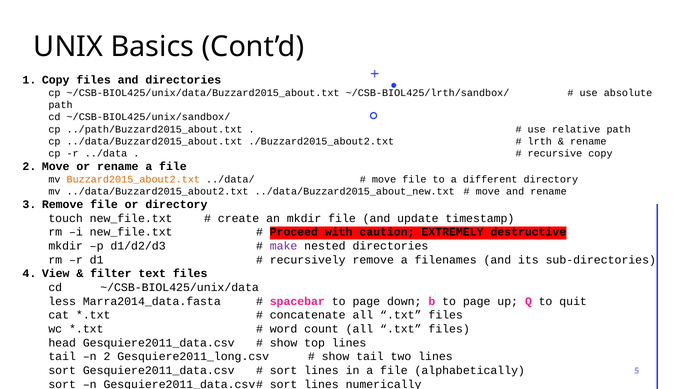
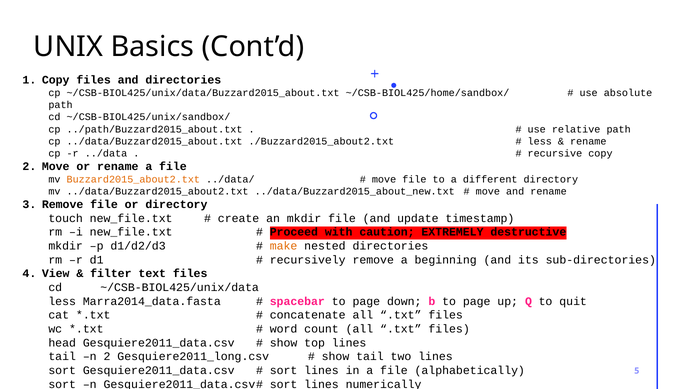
~/CSB-BIOL425/lrth/sandbox/: ~/CSB-BIOL425/lrth/sandbox/ -> ~/CSB-BIOL425/home/sandbox/
lrth at (540, 141): lrth -> less
make colour: purple -> orange
filenames: filenames -> beginning
